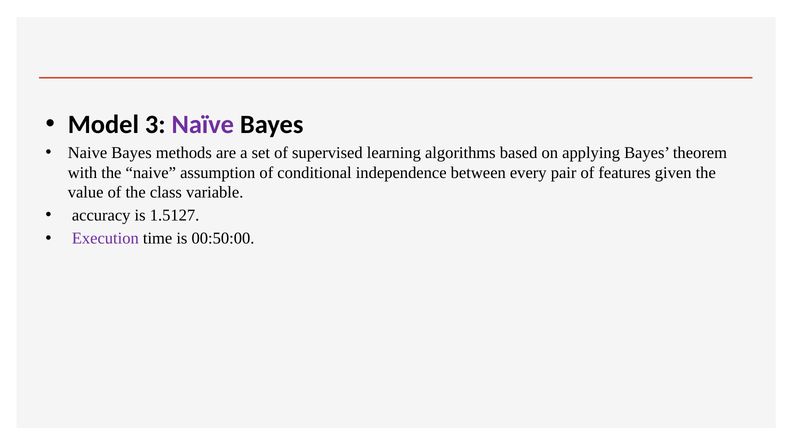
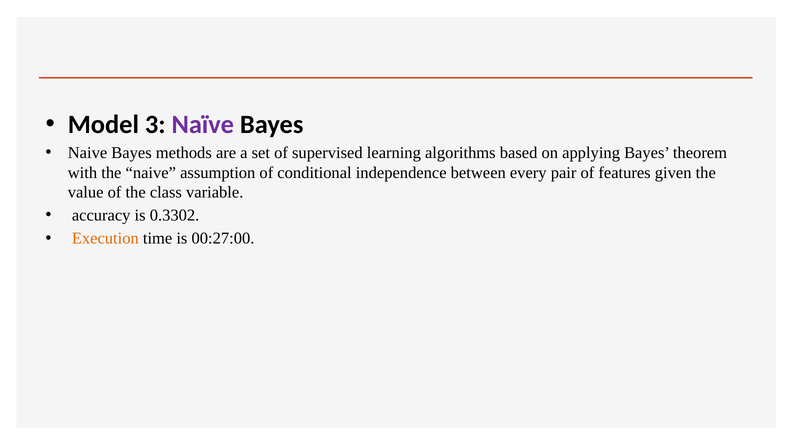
1.5127: 1.5127 -> 0.3302
Execution colour: purple -> orange
00:50:00: 00:50:00 -> 00:27:00
